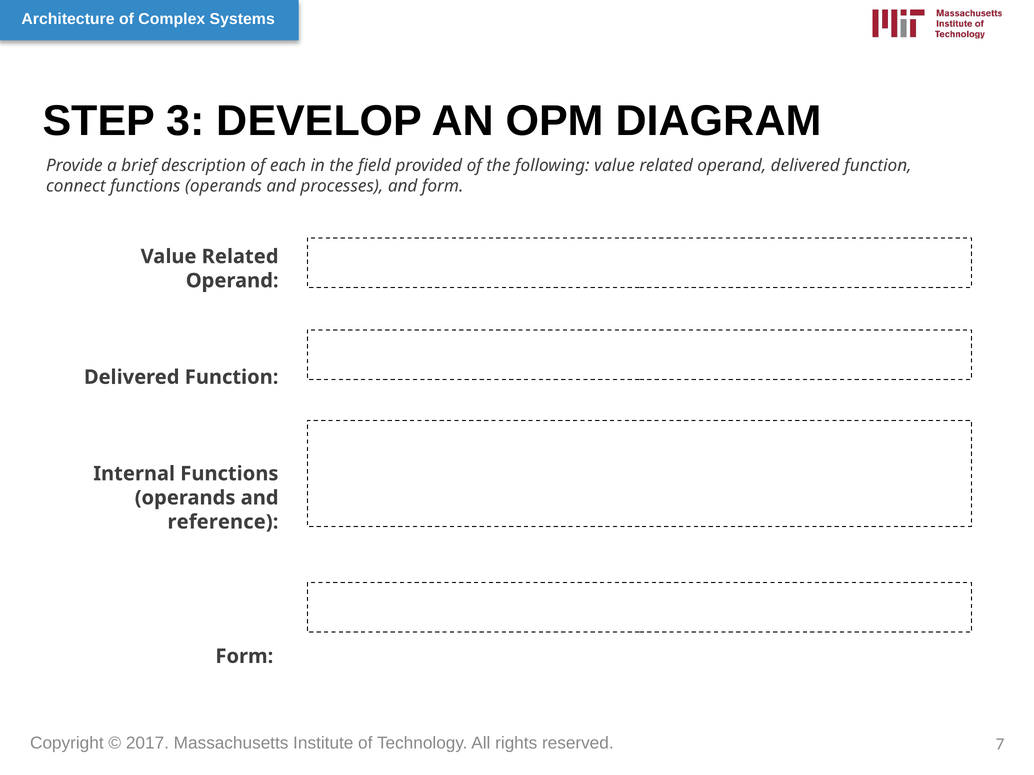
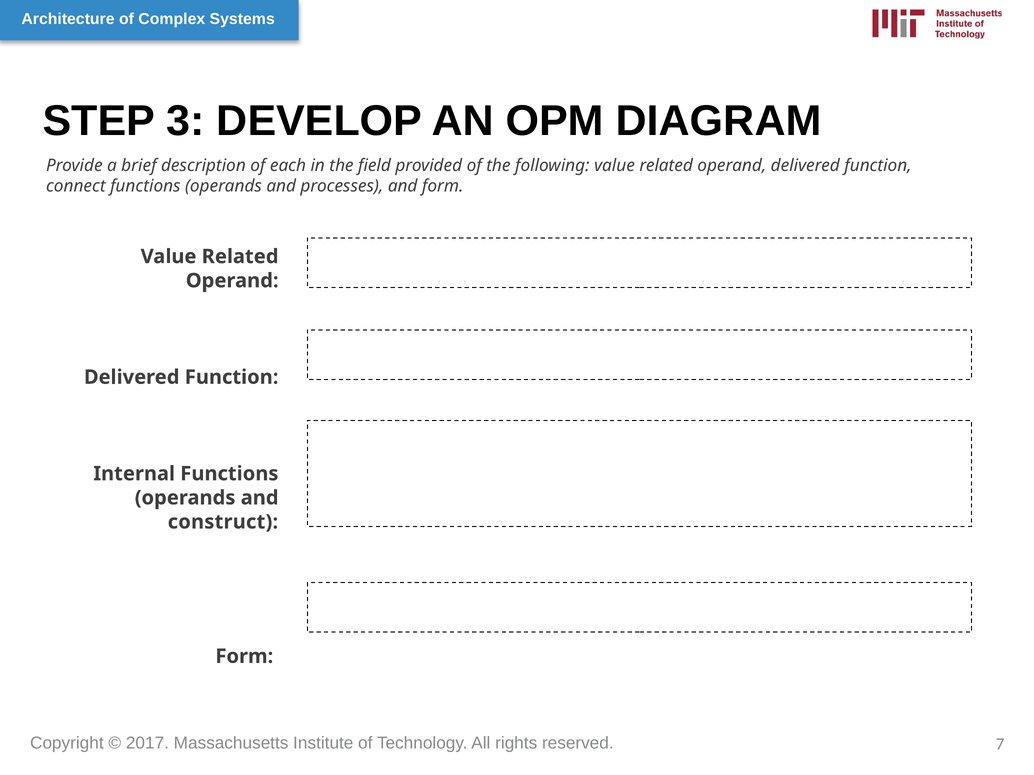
reference: reference -> construct
